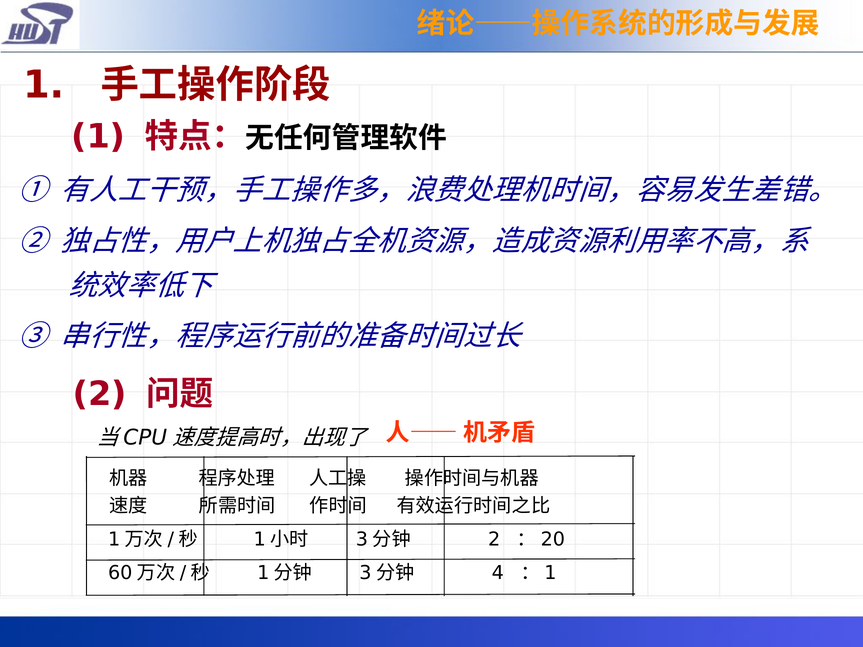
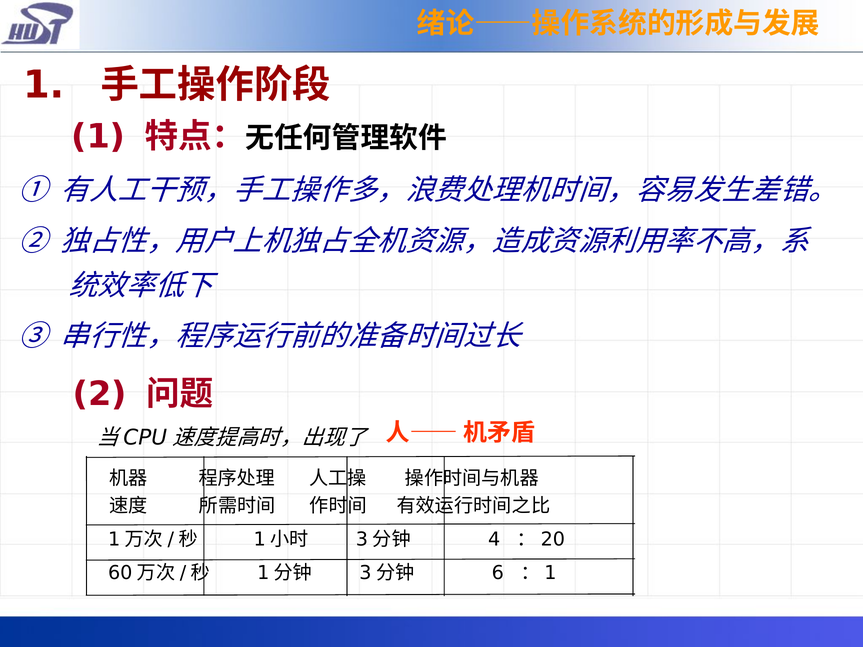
2 at (494, 540): 2 -> 4
4: 4 -> 6
